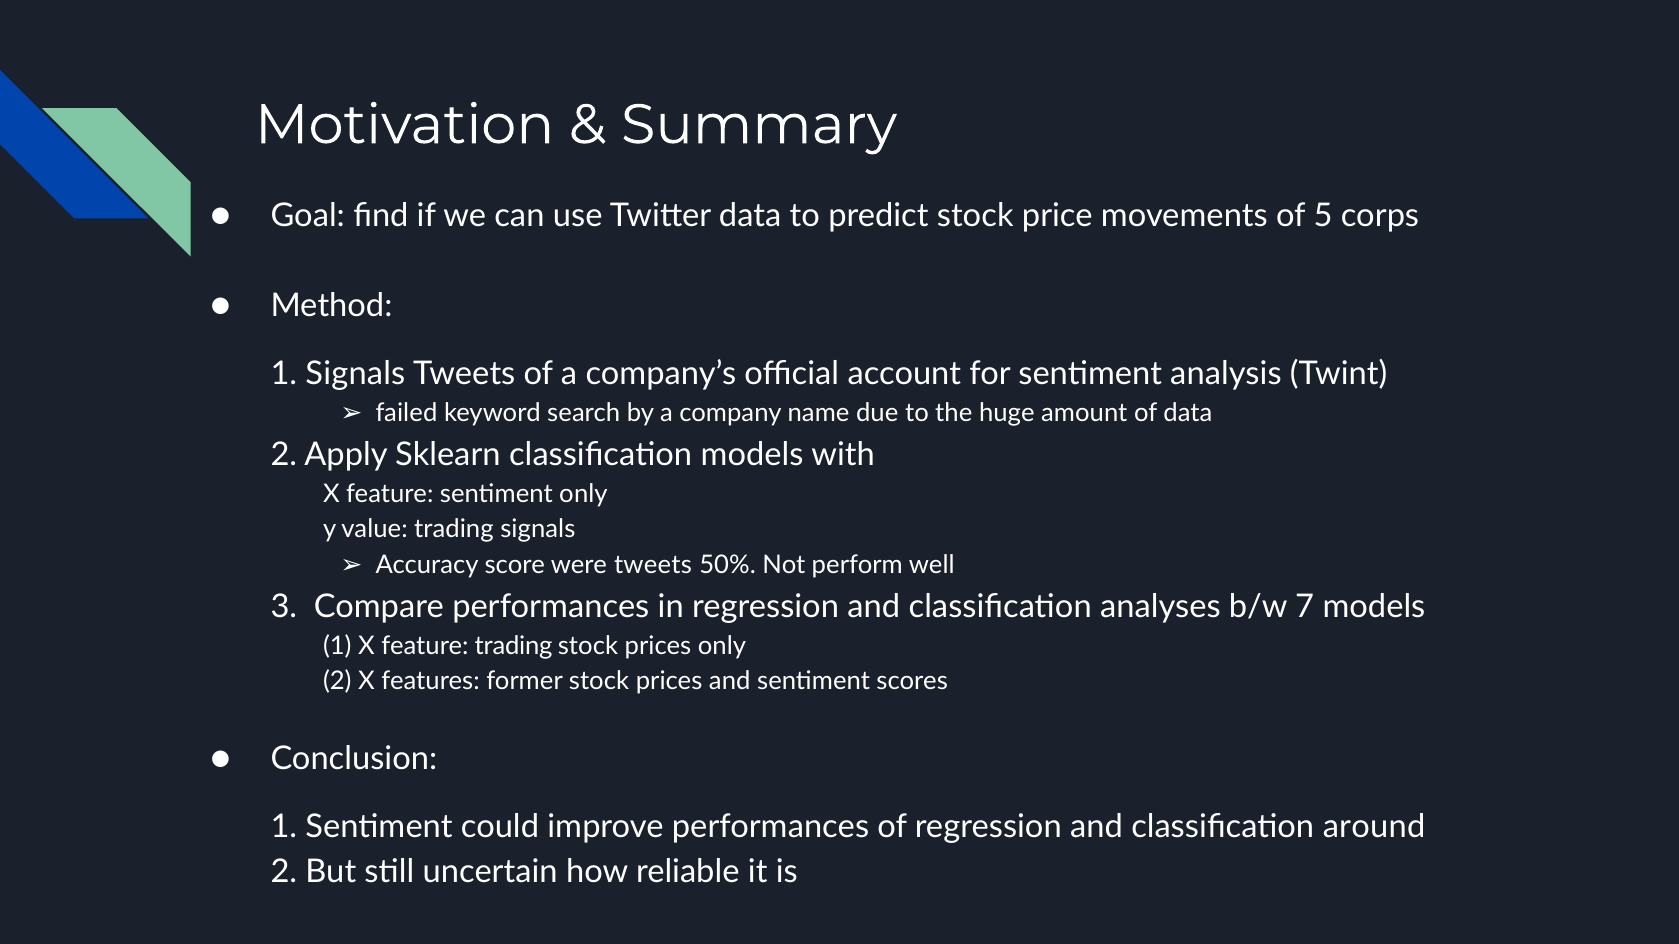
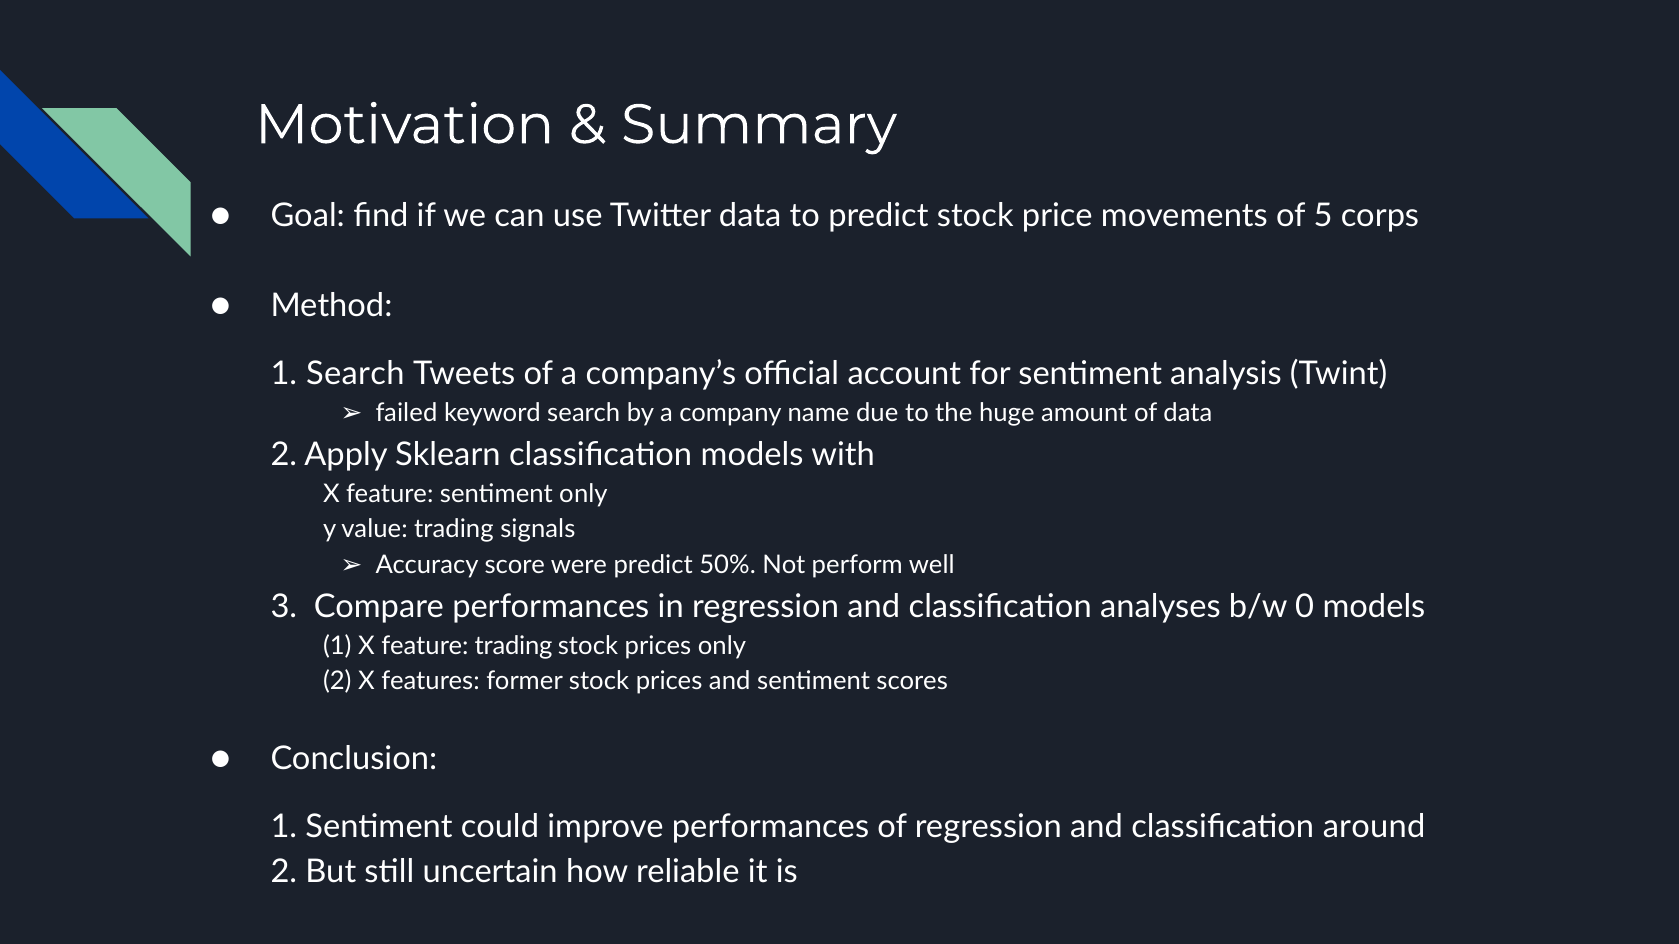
1 Signals: Signals -> Search
were tweets: tweets -> predict
7: 7 -> 0
